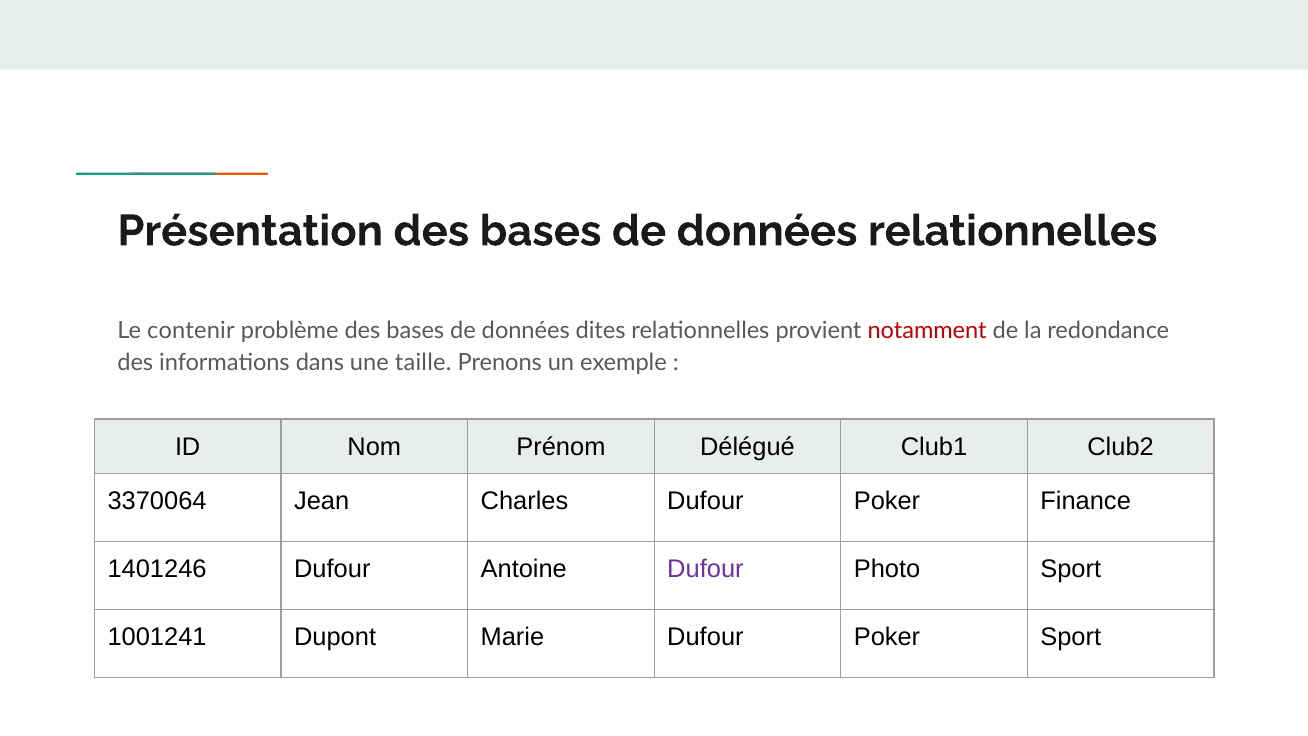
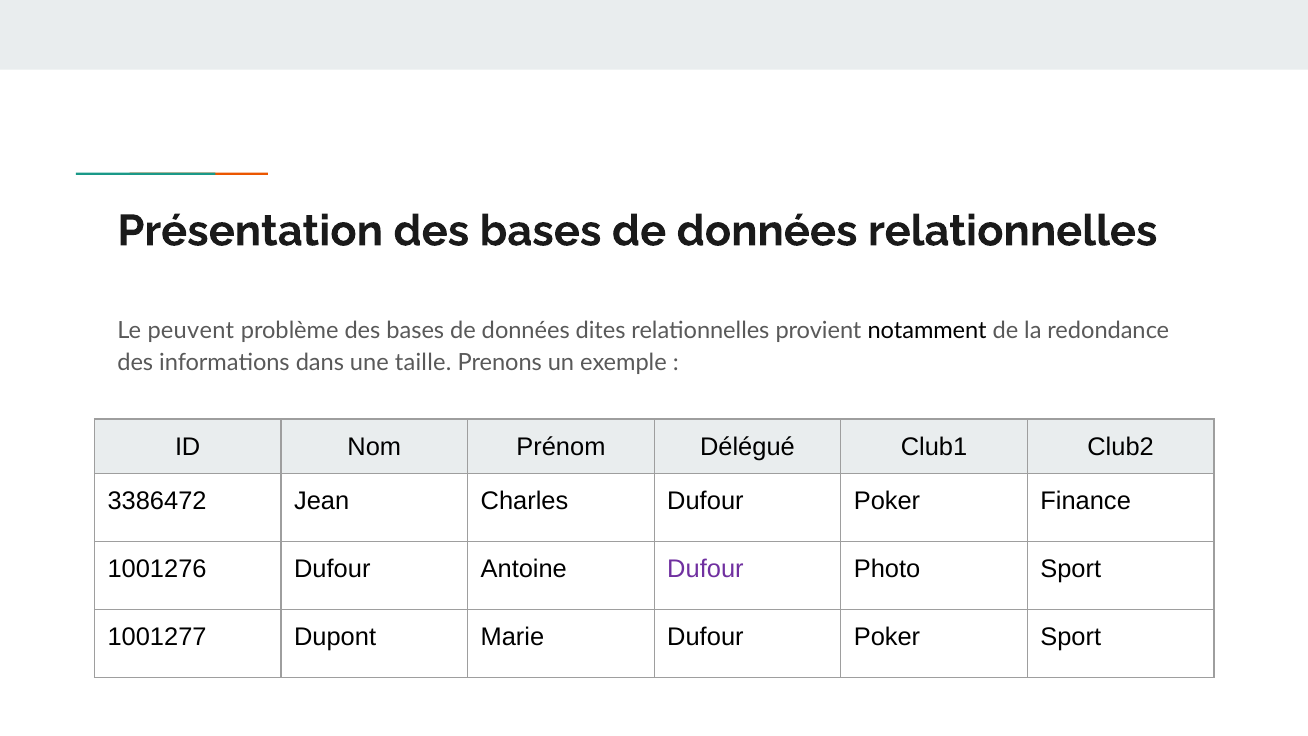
contenir: contenir -> peuvent
notamment colour: red -> black
3370064: 3370064 -> 3386472
1401246: 1401246 -> 1001276
1001241: 1001241 -> 1001277
